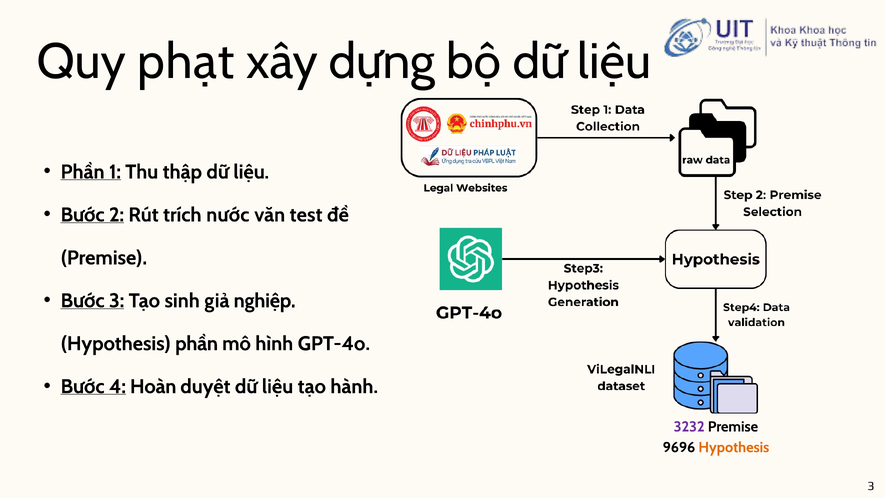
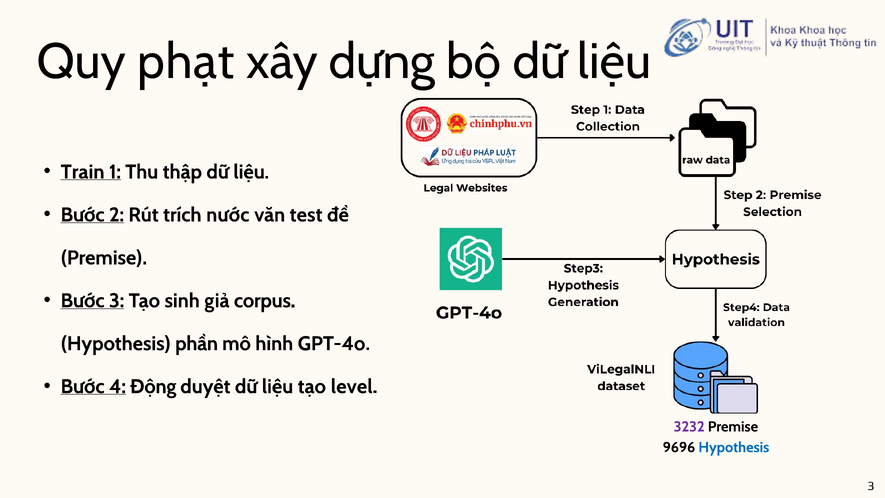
Phần at (83, 172): Phần -> Train
nghiệp: nghiệp -> corpus
Hoàn: Hoàn -> Động
hành: hành -> level
Hypothesis at (734, 447) colour: orange -> blue
